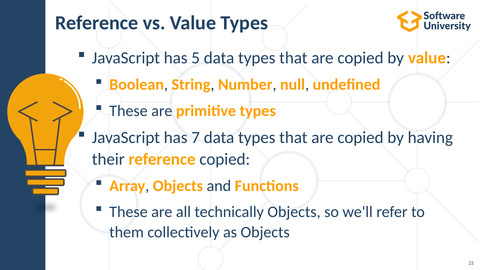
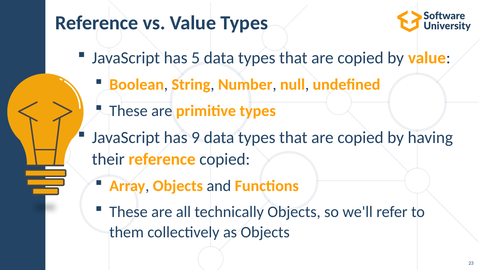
7: 7 -> 9
